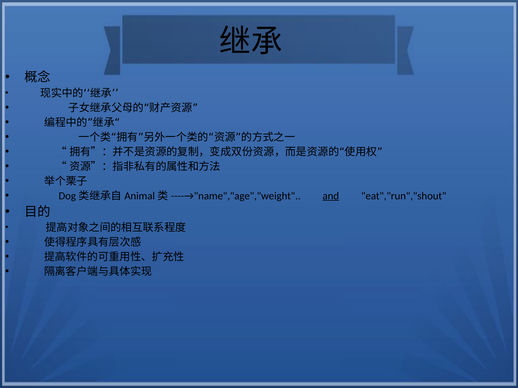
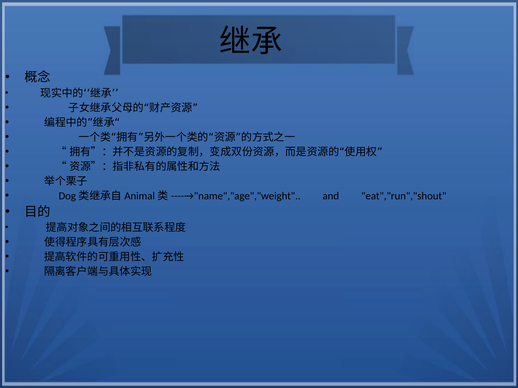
and underline: present -> none
